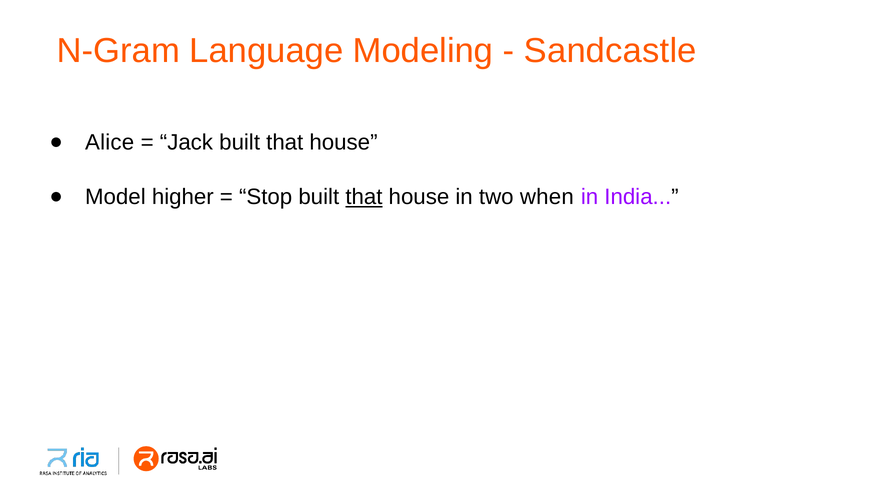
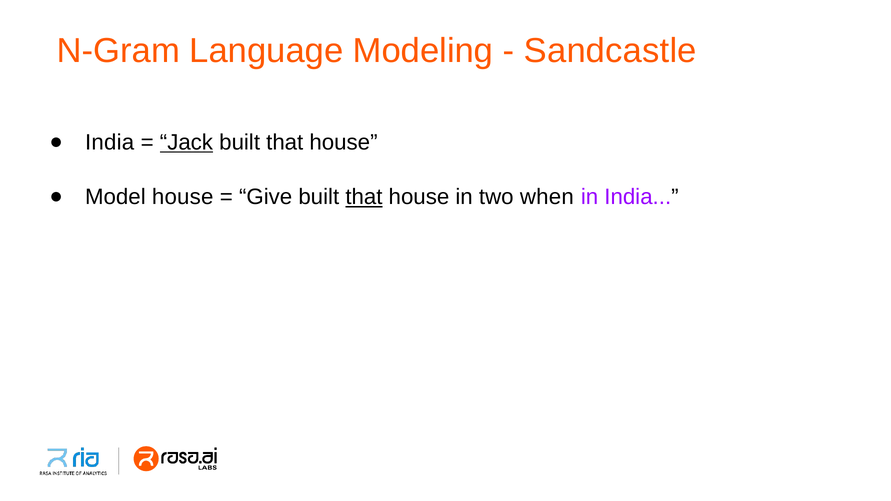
Alice at (110, 143): Alice -> India
Jack underline: none -> present
Model higher: higher -> house
Stop: Stop -> Give
